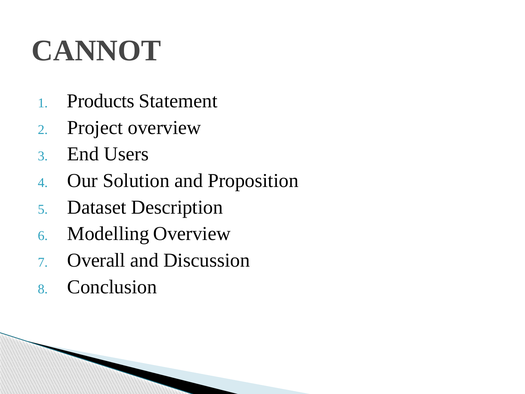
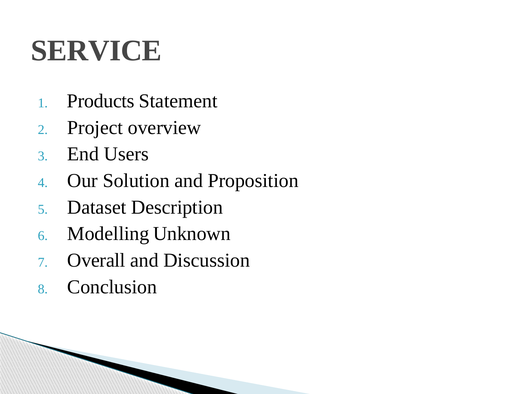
CANNOT: CANNOT -> SERVICE
Modelling Overview: Overview -> Unknown
